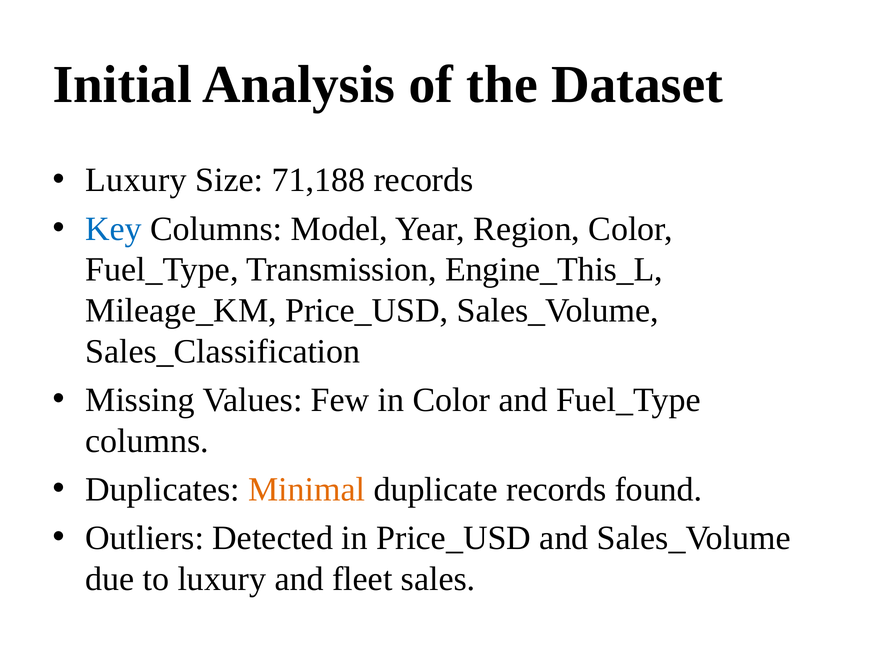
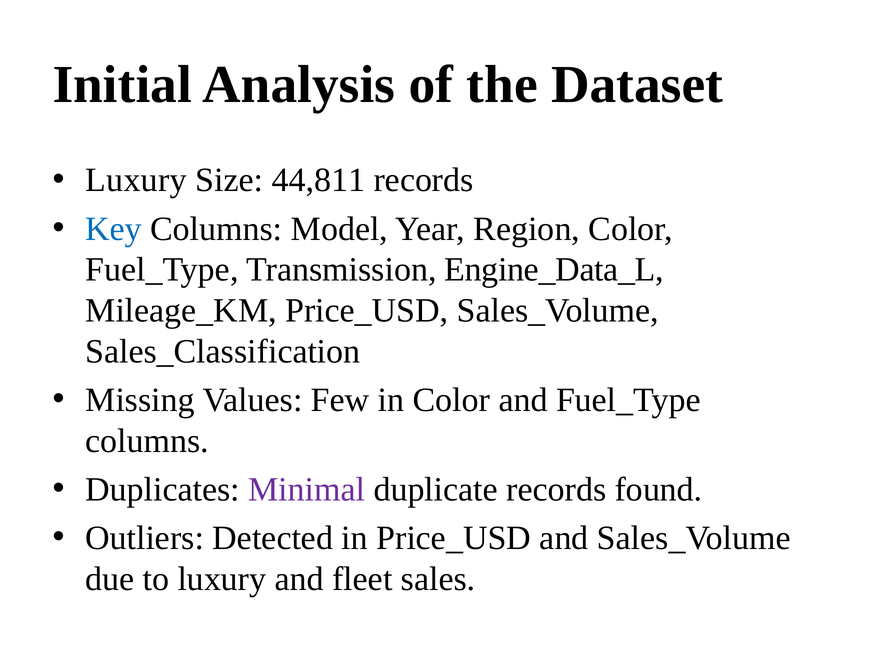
71,188: 71,188 -> 44,811
Engine_This_L: Engine_This_L -> Engine_Data_L
Minimal colour: orange -> purple
